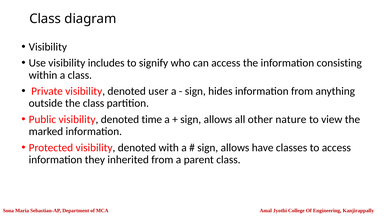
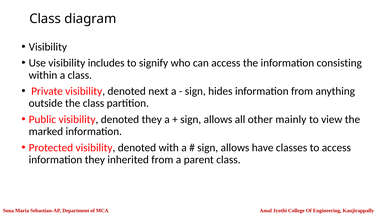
user: user -> next
denoted time: time -> they
nature: nature -> mainly
